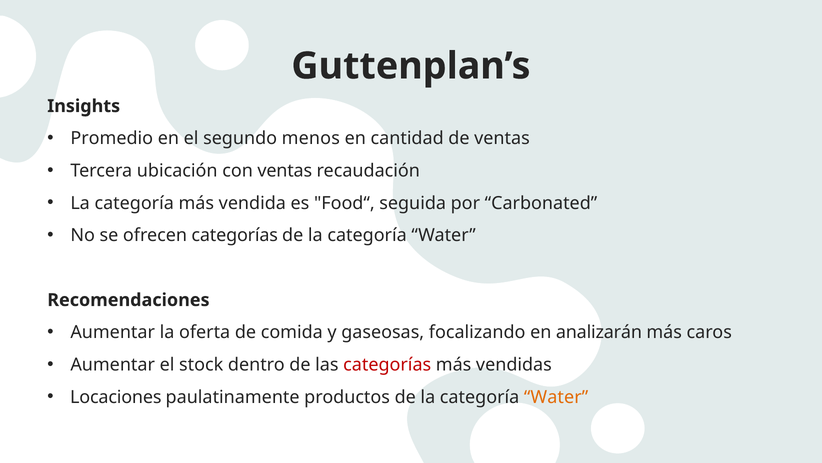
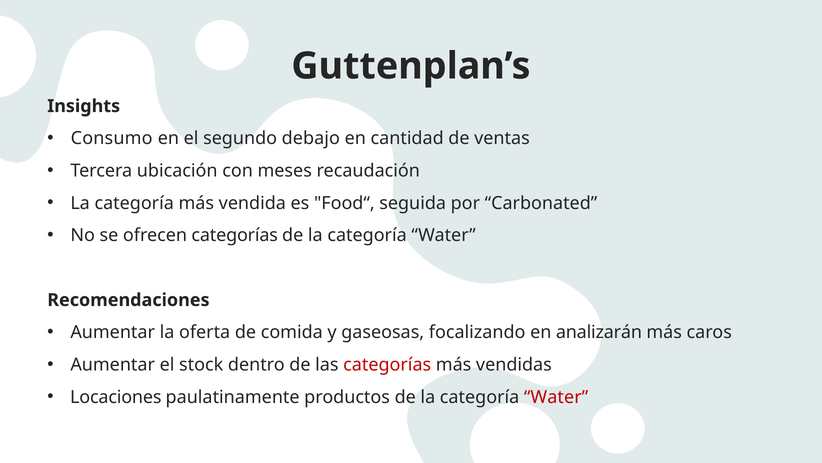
Promedio: Promedio -> Consumo
menos: menos -> debajo
con ventas: ventas -> meses
Water at (556, 397) colour: orange -> red
